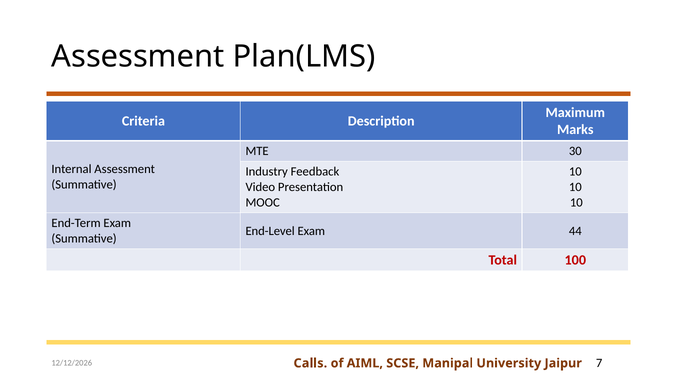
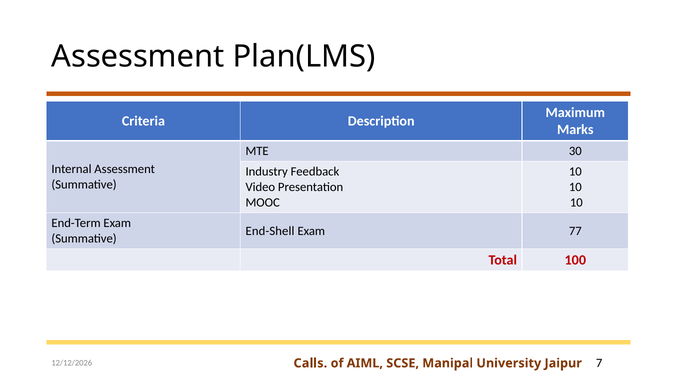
End-Level: End-Level -> End-Shell
44: 44 -> 77
